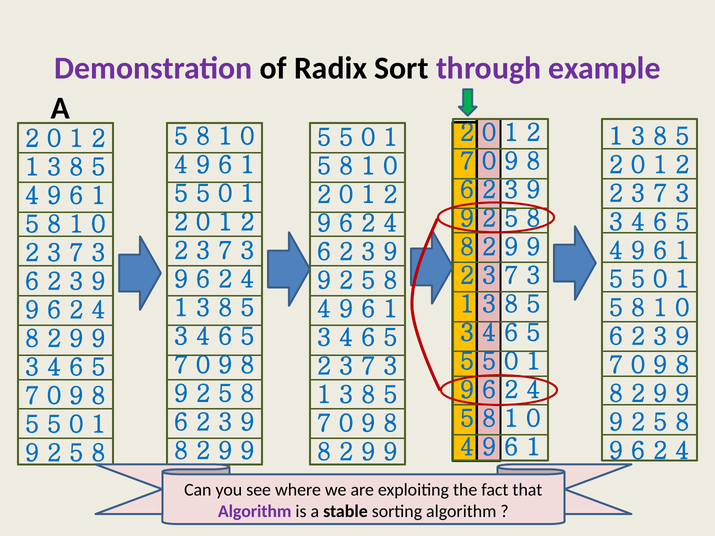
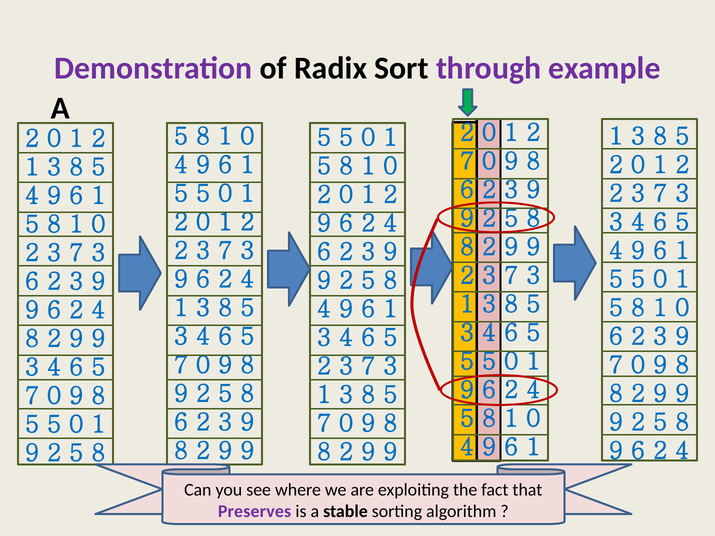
Algorithm at (255, 511): Algorithm -> Preserves
